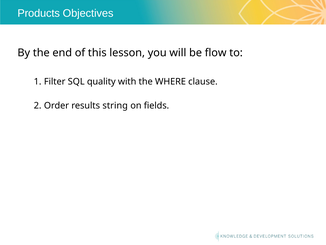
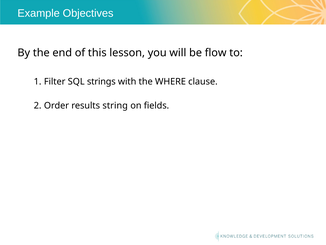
Products: Products -> Example
quality: quality -> strings
